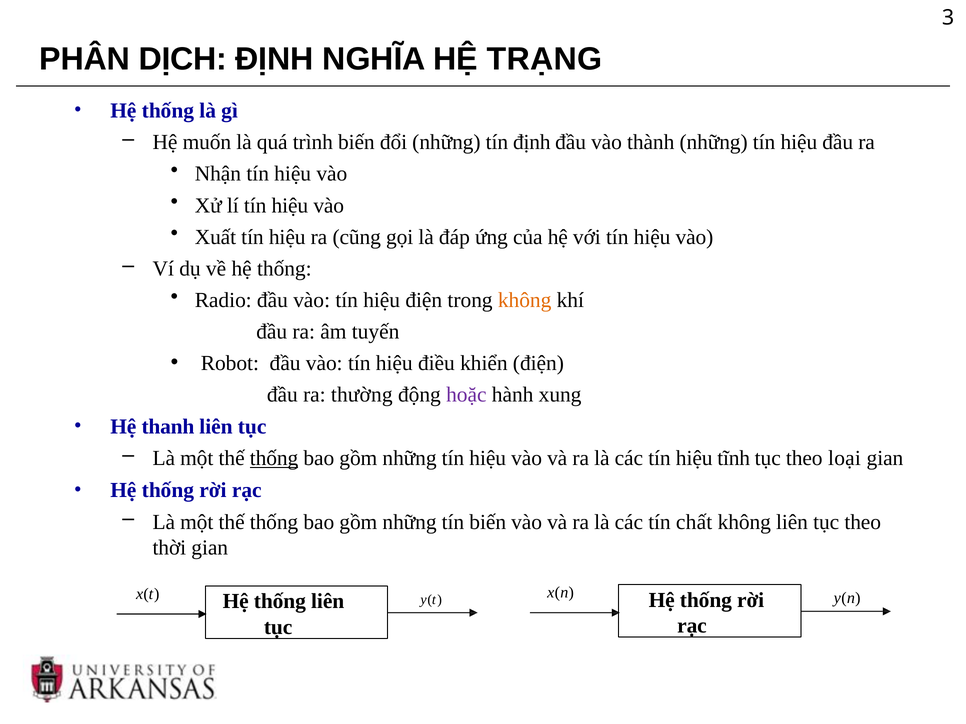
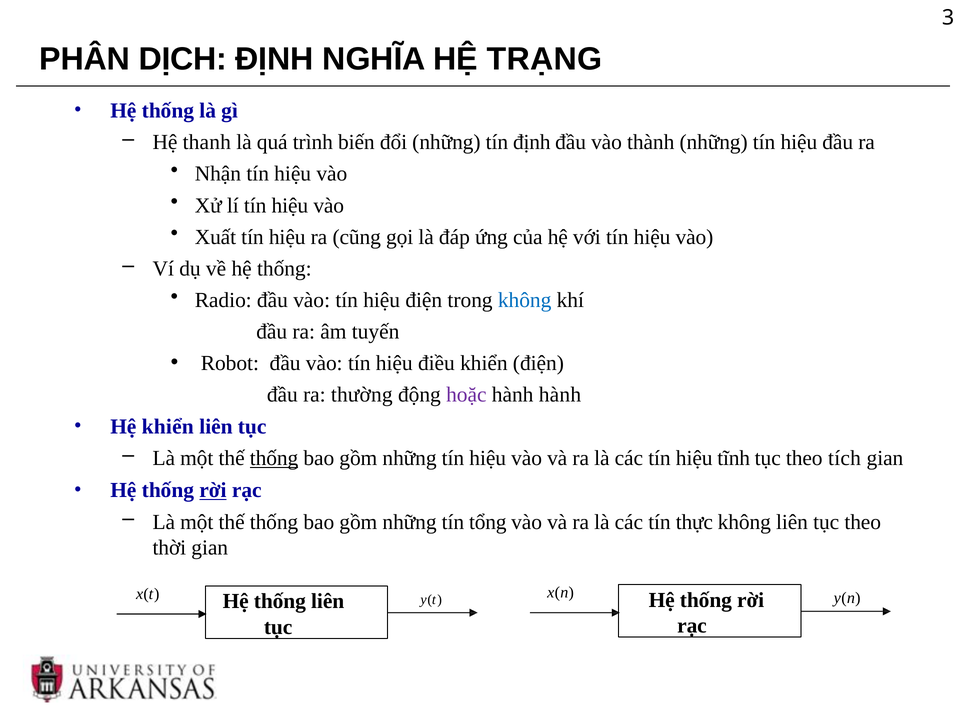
muốn: muốn -> thanh
không at (525, 300) colour: orange -> blue
hành xung: xung -> hành
Hệ thanh: thanh -> khiển
loại: loại -> tích
rời at (213, 491) underline: none -> present
tín biến: biến -> tổng
chất: chất -> thực
